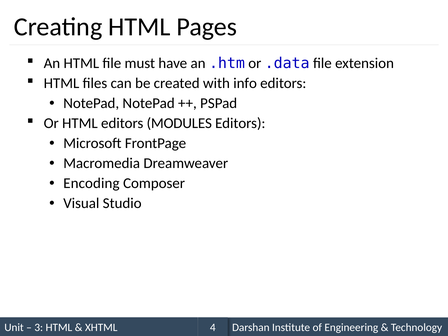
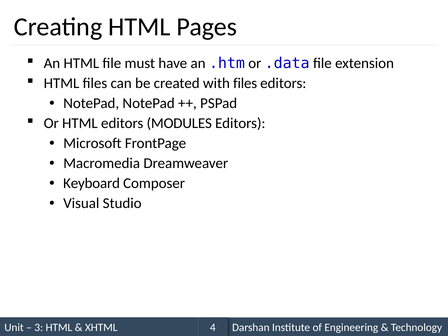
with info: info -> files
Encoding: Encoding -> Keyboard
